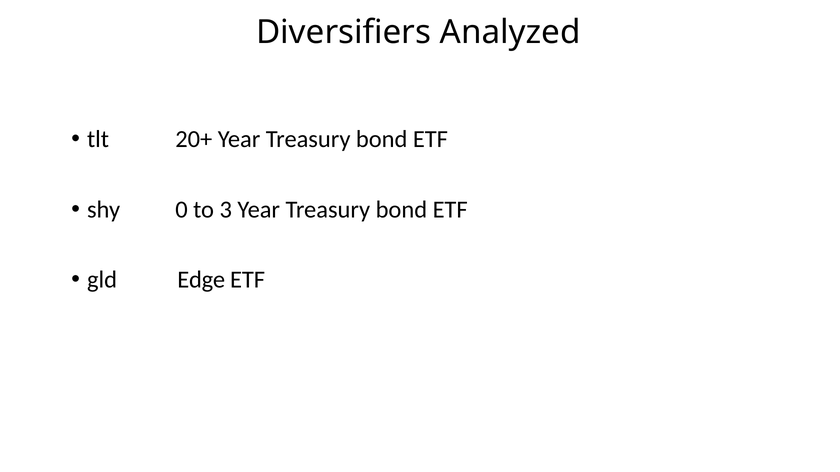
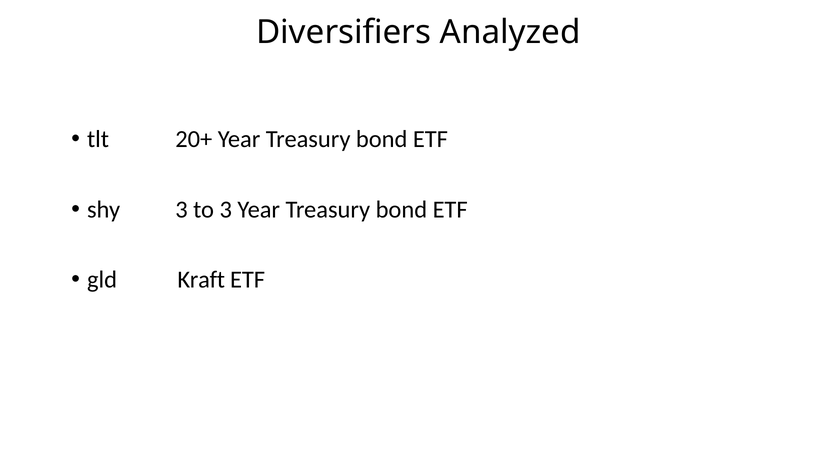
shy 0: 0 -> 3
Edge: Edge -> Kraft
